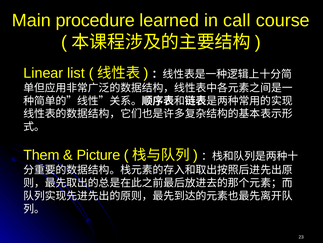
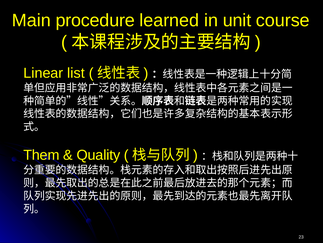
call: call -> unit
Picture: Picture -> Quality
